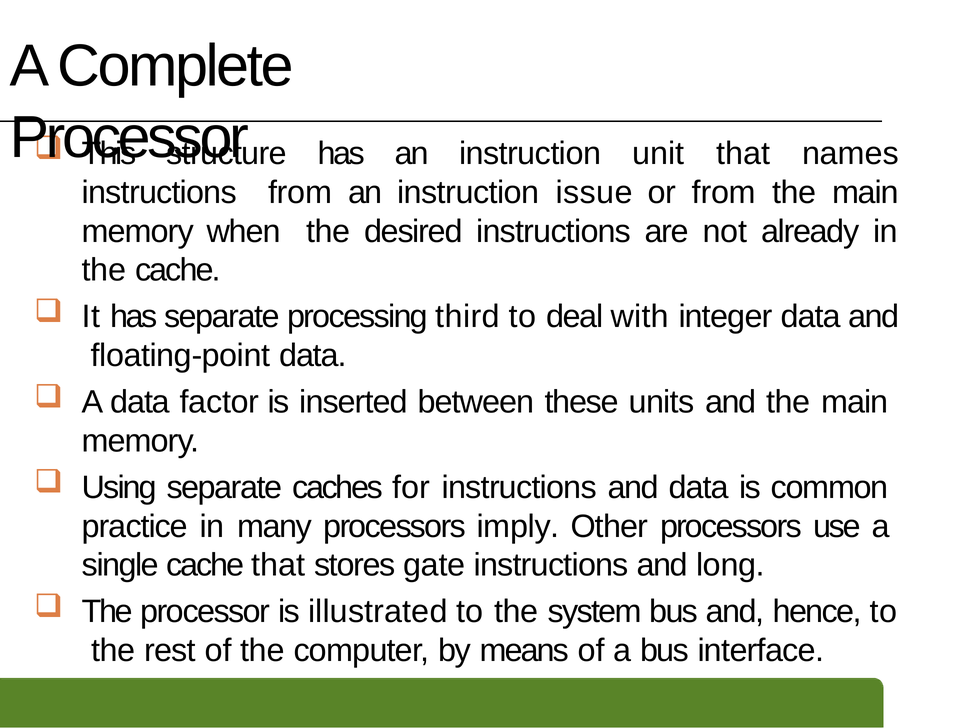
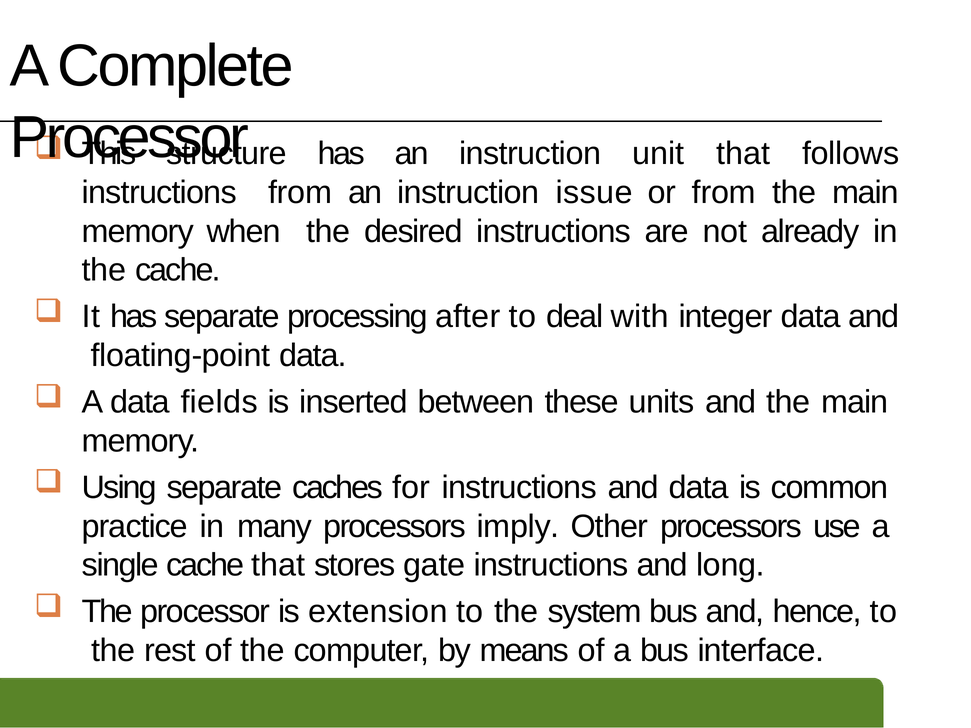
names: names -> follows
third: third -> after
factor: factor -> fields
illustrated: illustrated -> extension
